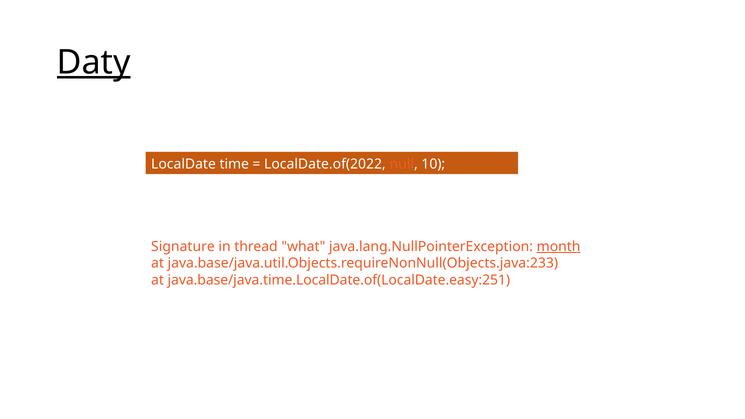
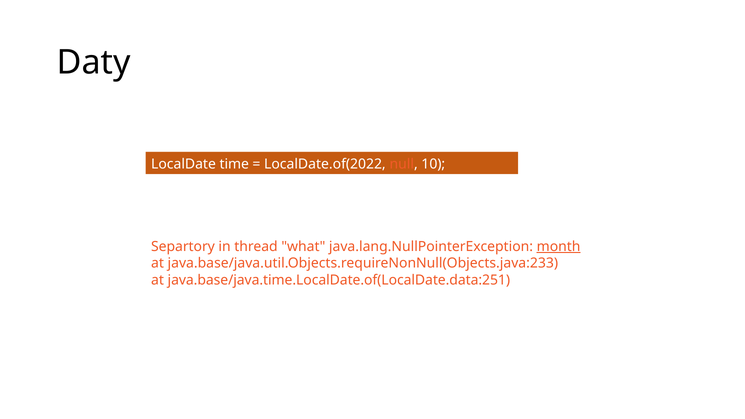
Daty underline: present -> none
Signature: Signature -> Separtory
java.base/java.time.LocalDate.of(LocalDate.easy:251: java.base/java.time.LocalDate.of(LocalDate.easy:251 -> java.base/java.time.LocalDate.of(LocalDate.data:251
